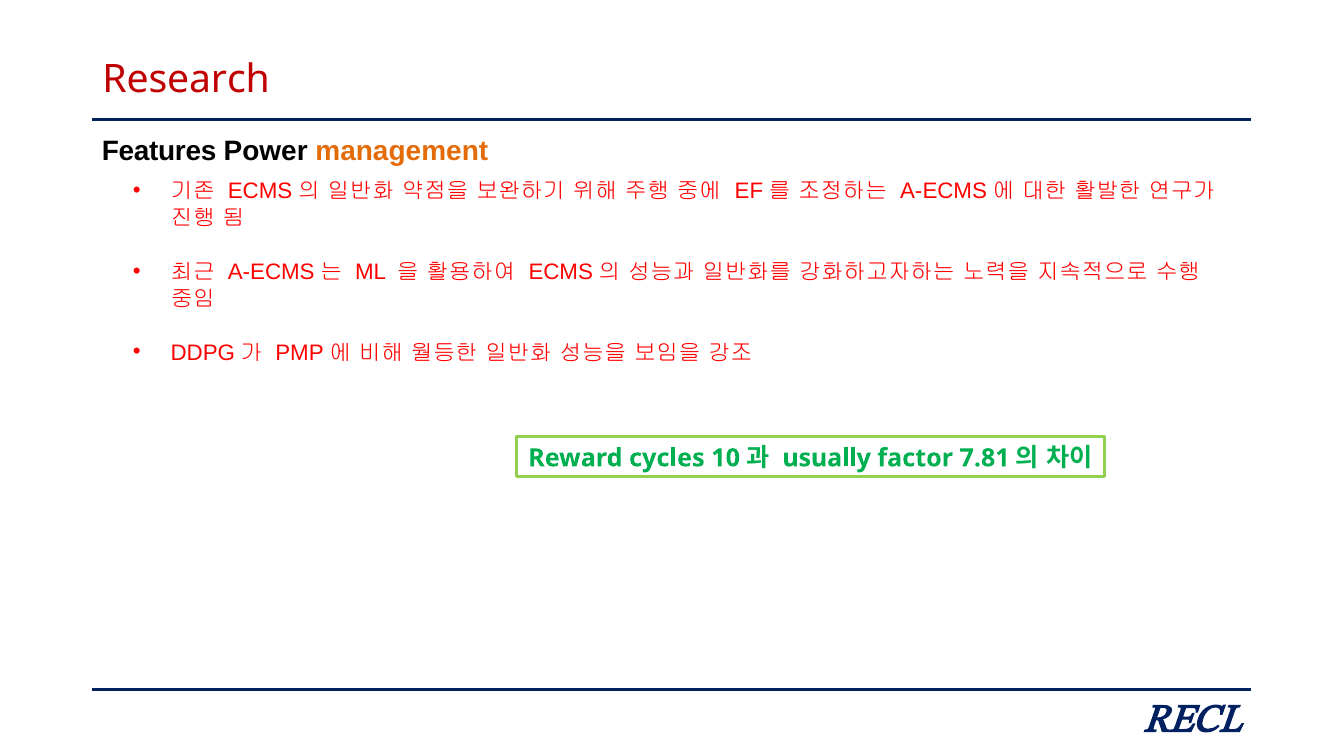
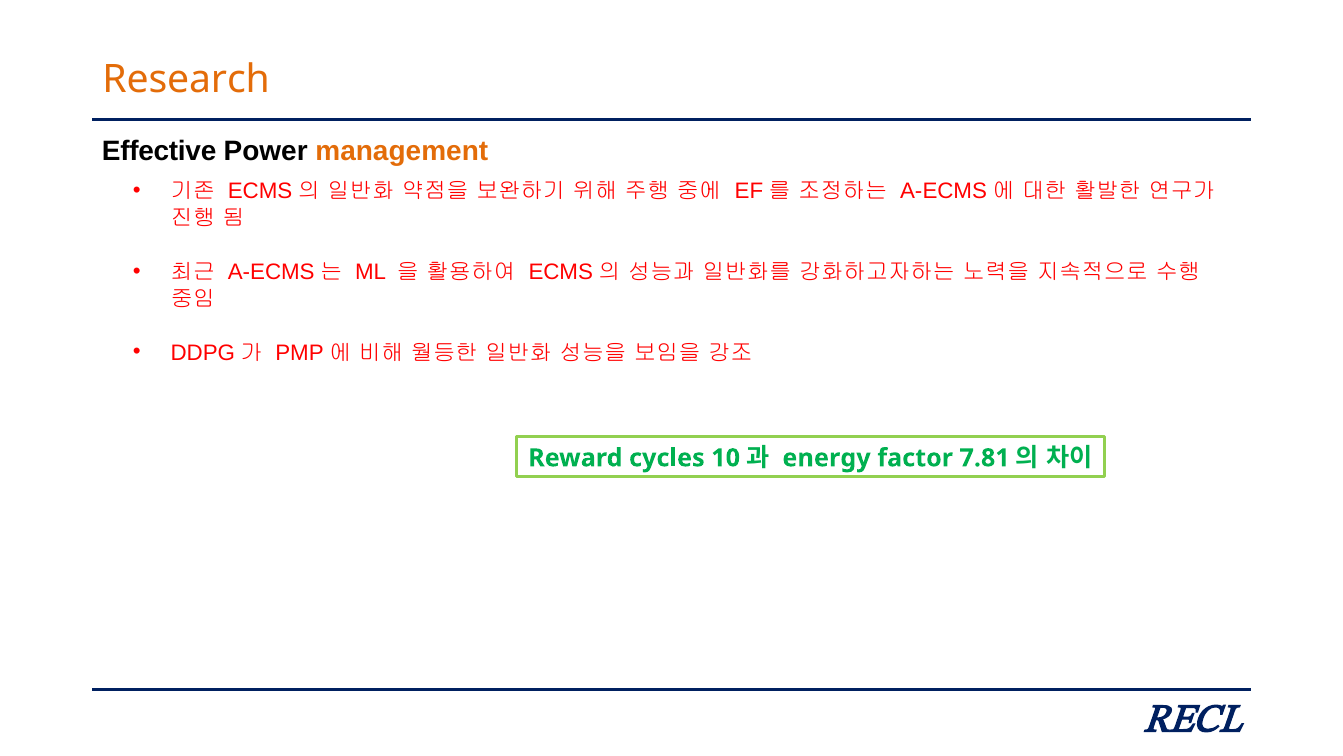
Research colour: red -> orange
Features: Features -> Effective
usually: usually -> energy
